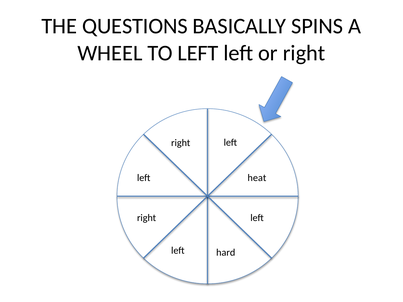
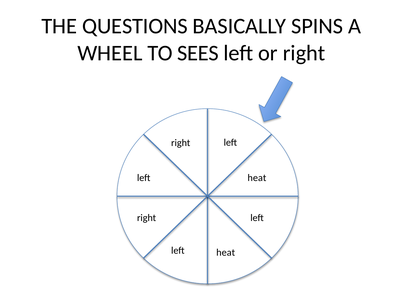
TO LEFT: LEFT -> SEES
hard at (226, 253): hard -> heat
